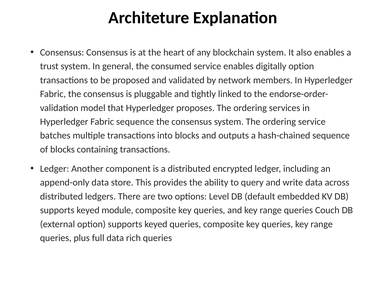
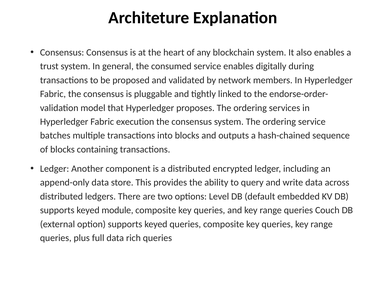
digitally option: option -> during
Fabric sequence: sequence -> execution
